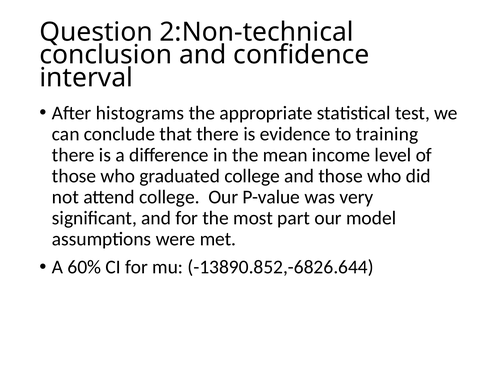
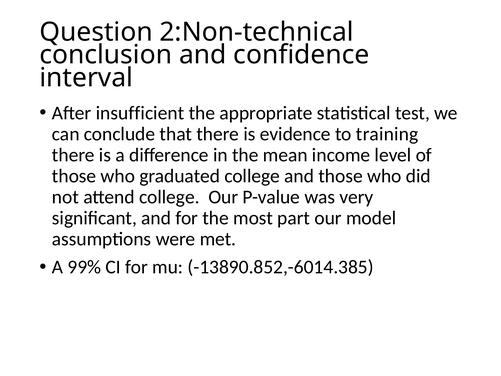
histograms: histograms -> insufficient
60%: 60% -> 99%
-13890.852,-6826.644: -13890.852,-6826.644 -> -13890.852,-6014.385
